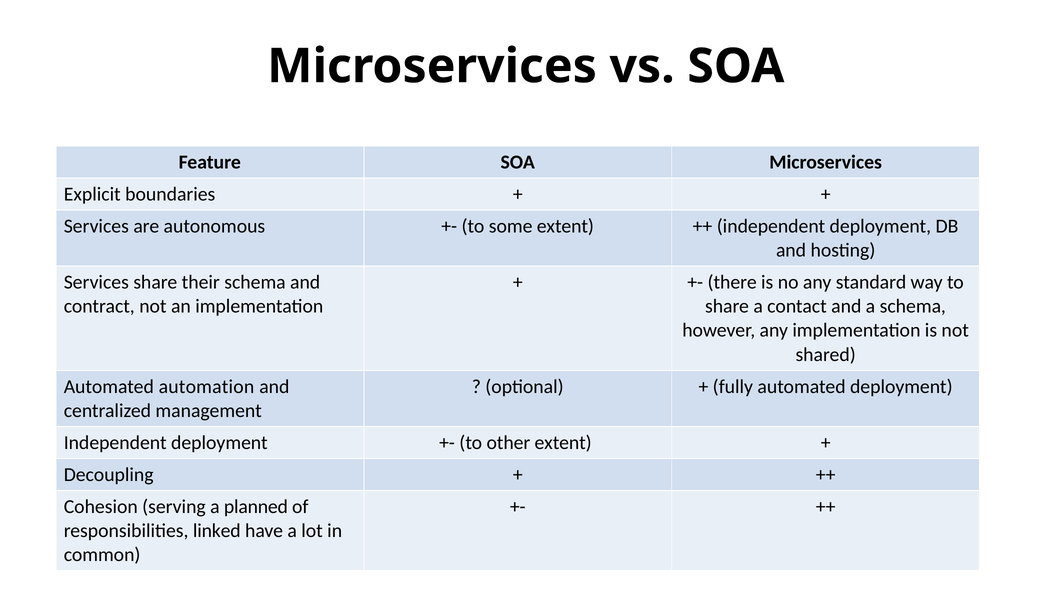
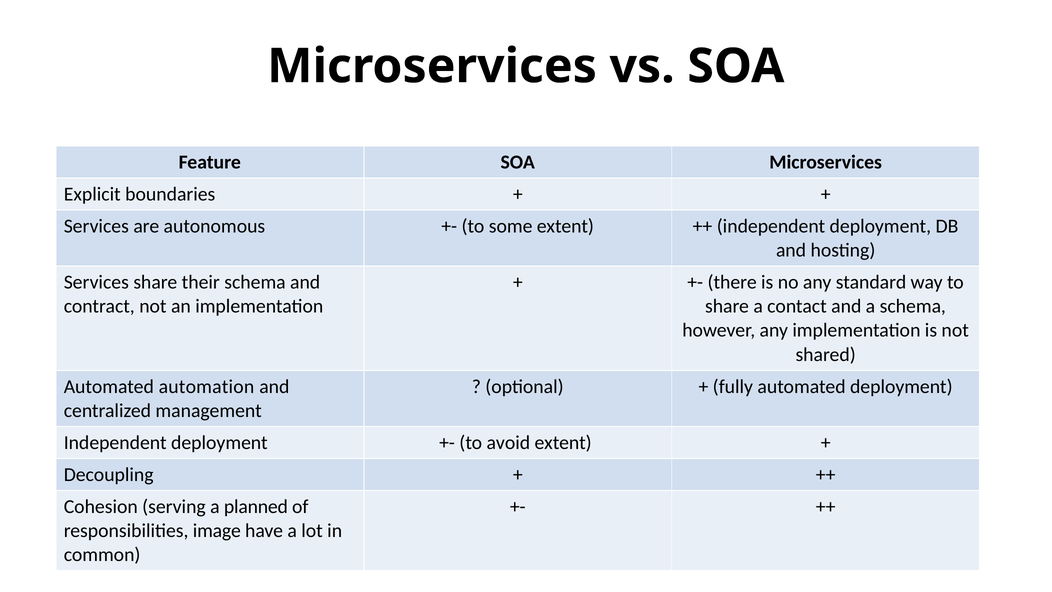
other: other -> avoid
linked: linked -> image
